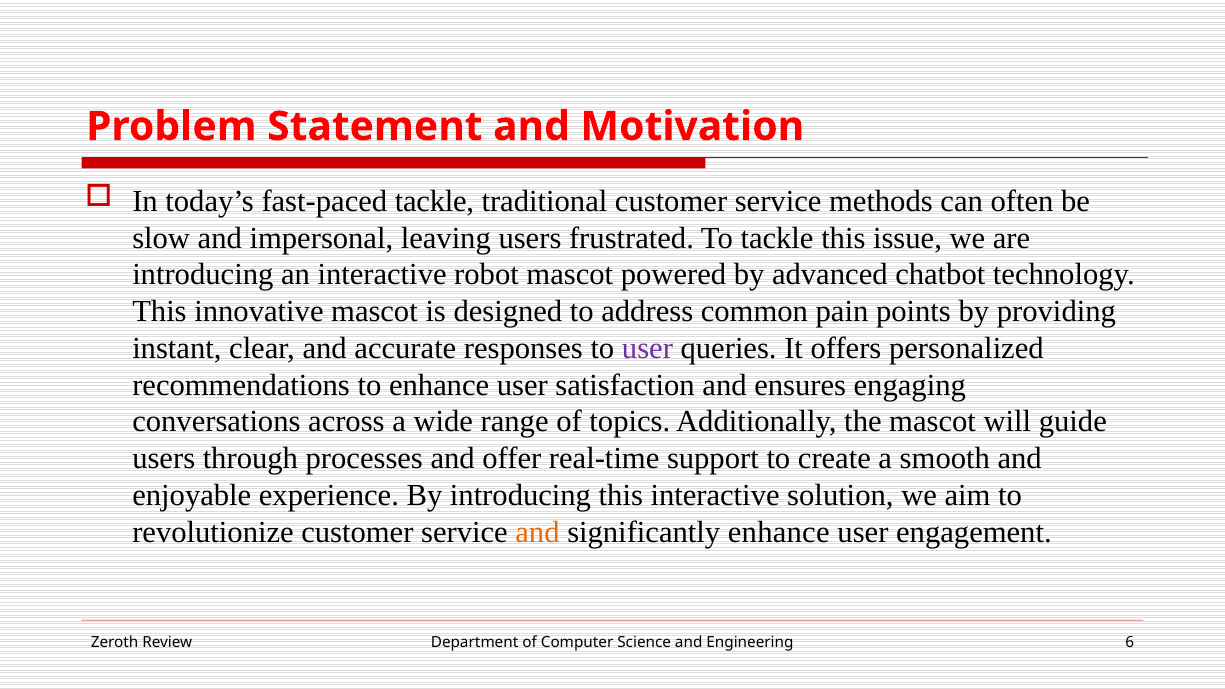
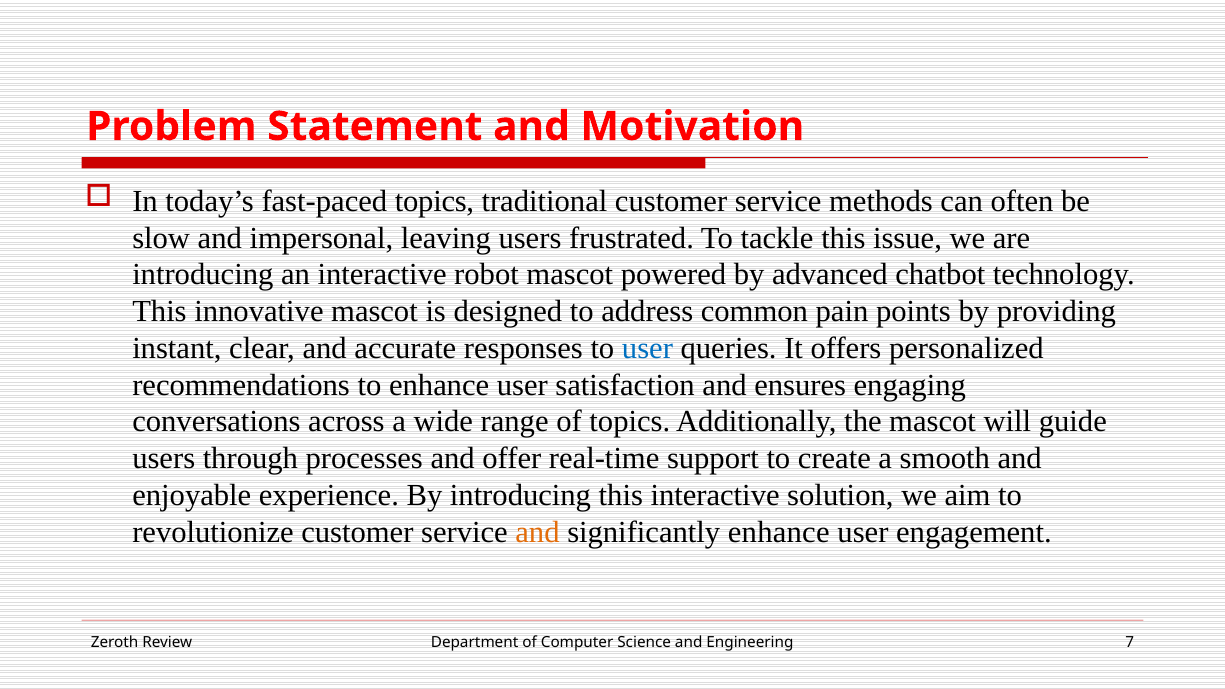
fast-paced tackle: tackle -> topics
user at (647, 348) colour: purple -> blue
6: 6 -> 7
